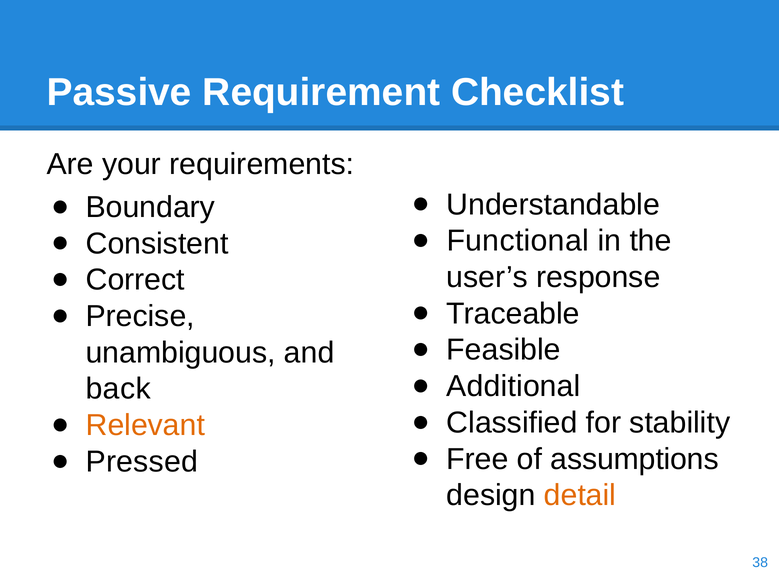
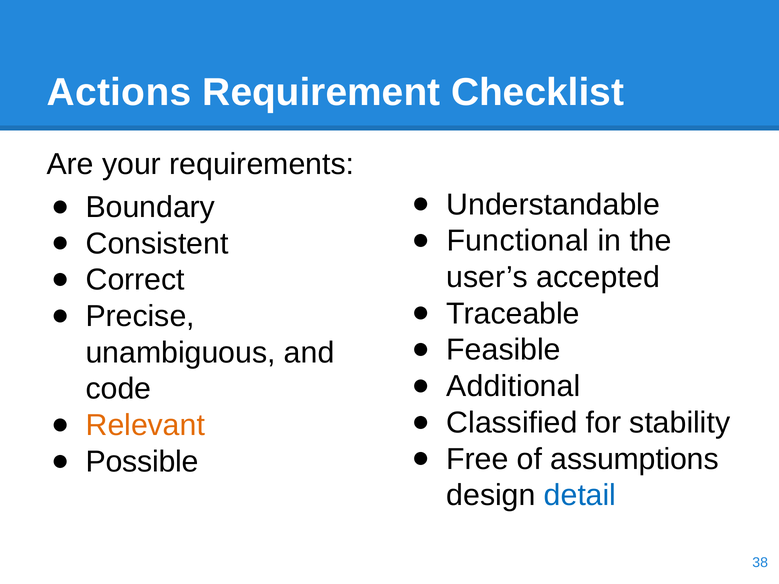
Passive: Passive -> Actions
response: response -> accepted
back: back -> code
Pressed: Pressed -> Possible
detail colour: orange -> blue
